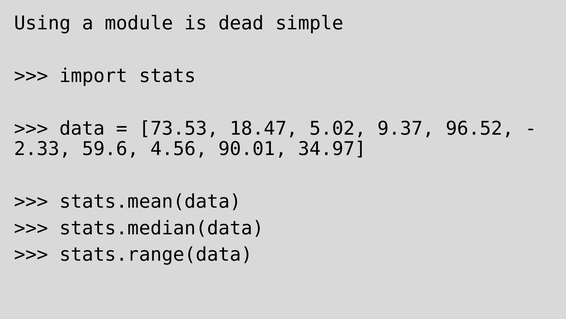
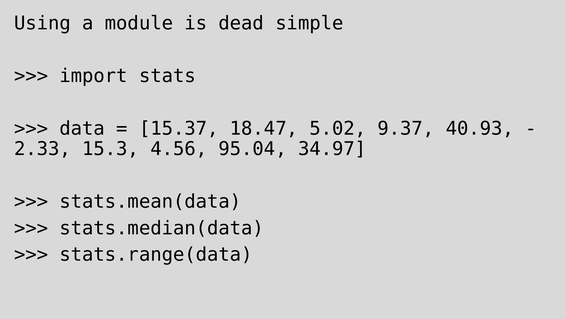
73.53: 73.53 -> 15.37
96.52: 96.52 -> 40.93
59.6: 59.6 -> 15.3
90.01: 90.01 -> 95.04
